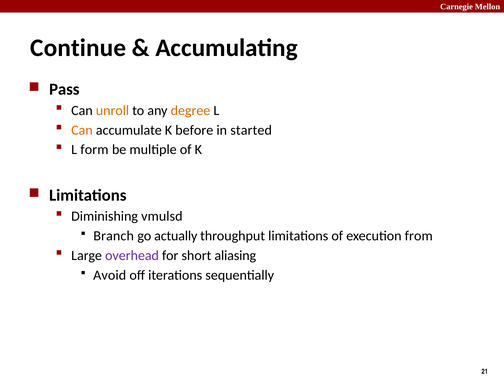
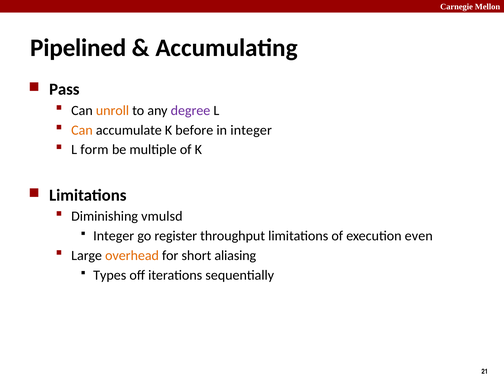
Continue: Continue -> Pipelined
degree colour: orange -> purple
in started: started -> integer
Branch at (114, 236): Branch -> Integer
actually: actually -> register
from: from -> even
overhead colour: purple -> orange
Avoid: Avoid -> Types
